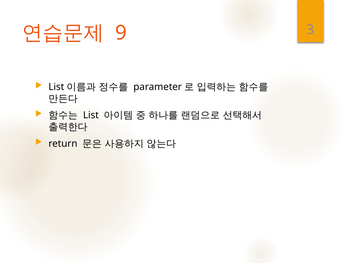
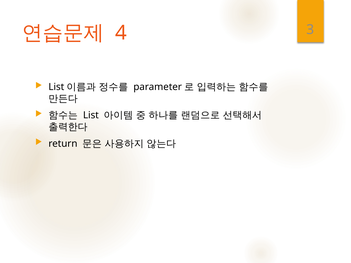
9: 9 -> 4
